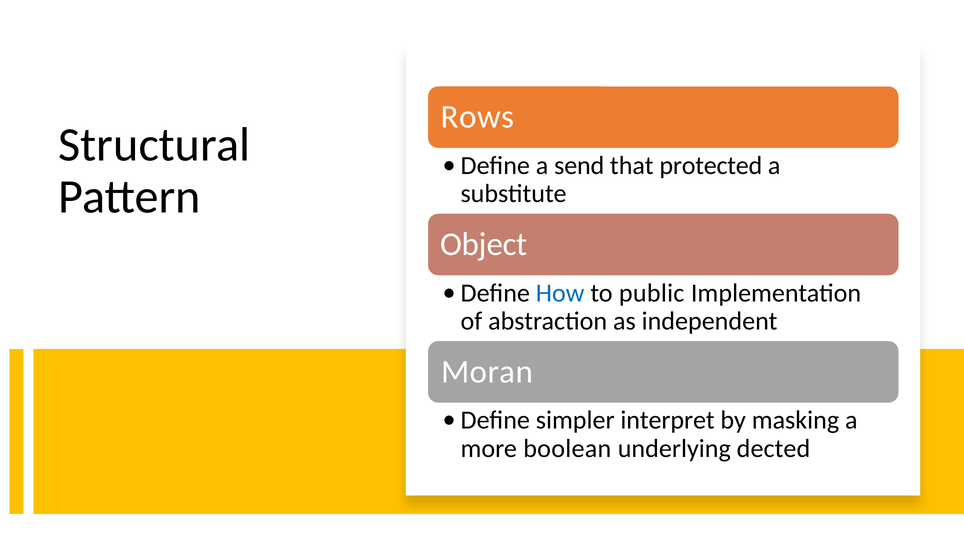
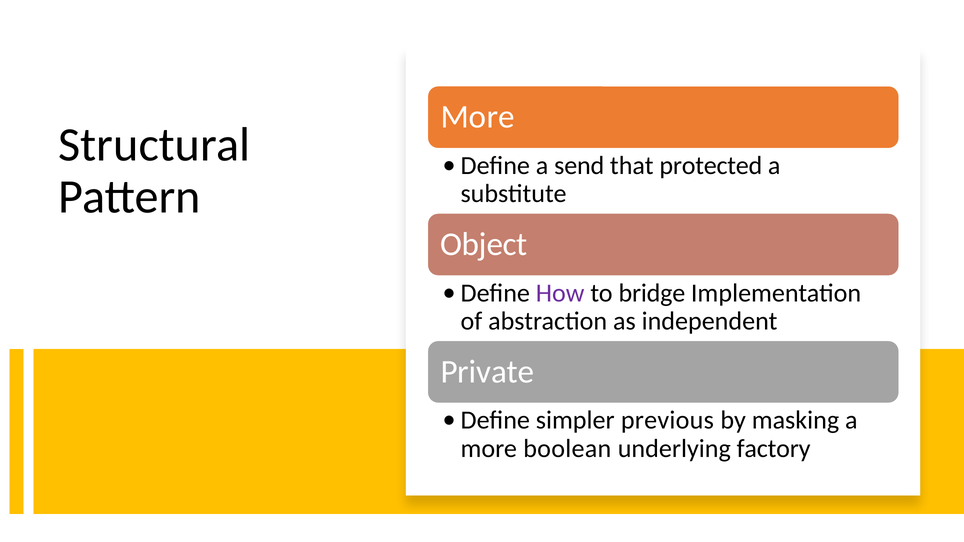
Rows at (478, 117): Rows -> More
How colour: blue -> purple
public: public -> bridge
Moran: Moran -> Private
interpret: interpret -> previous
dected: dected -> factory
